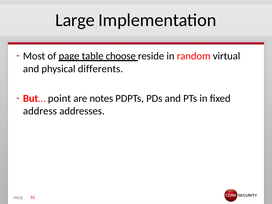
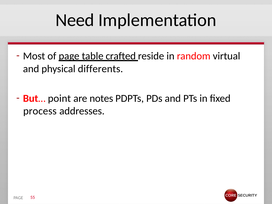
Large: Large -> Need
choose: choose -> crafted
address: address -> process
